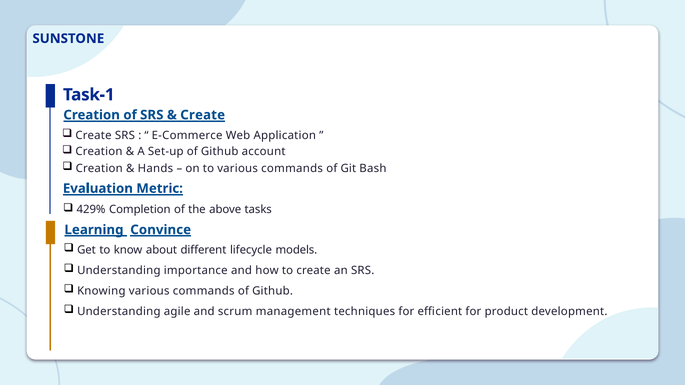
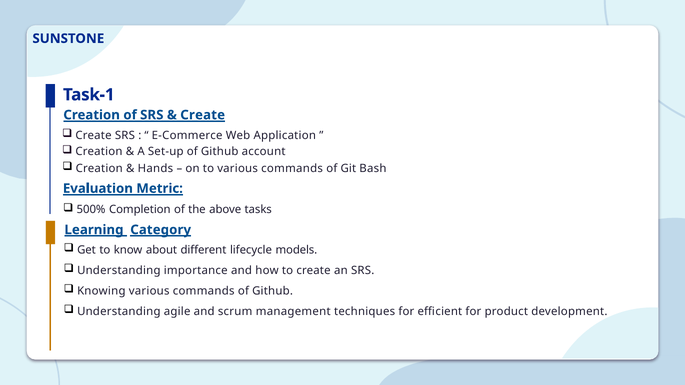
429%: 429% -> 500%
Convince: Convince -> Category
